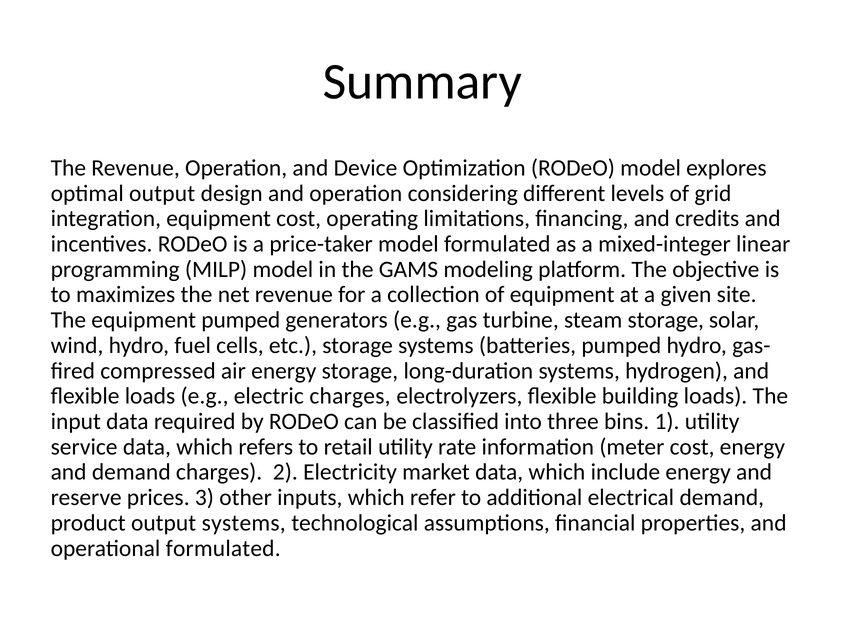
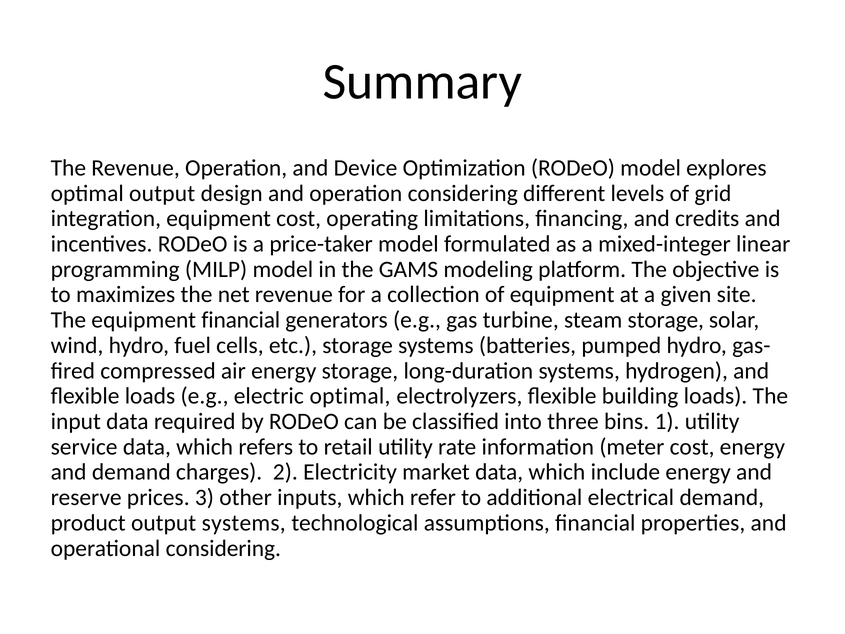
equipment pumped: pumped -> financial
electric charges: charges -> optimal
operational formulated: formulated -> considering
